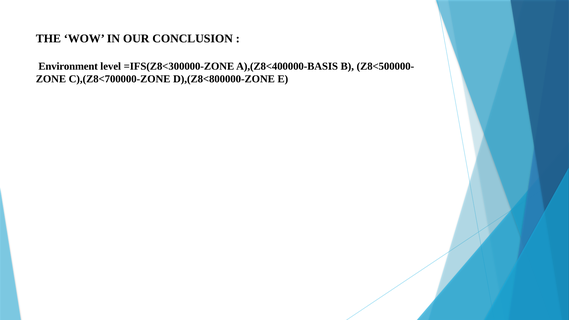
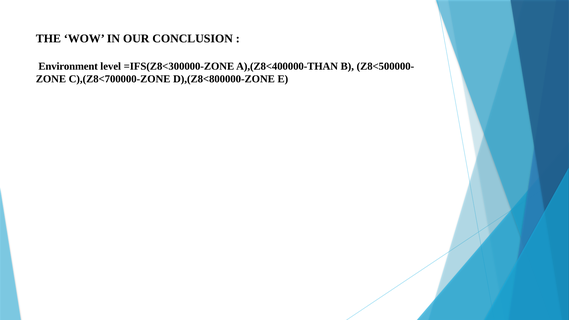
A),(Z8<400000-BASIS: A),(Z8<400000-BASIS -> A),(Z8<400000-THAN
